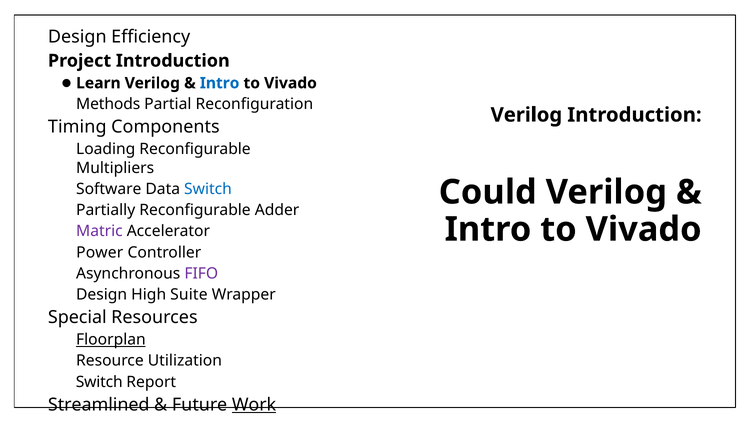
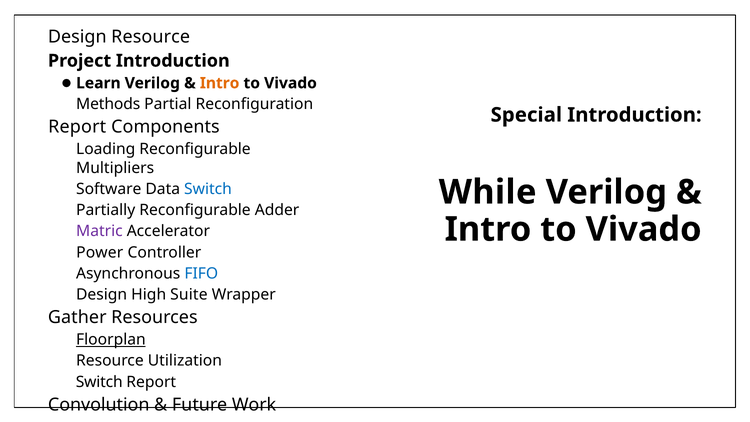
Design Efficiency: Efficiency -> Resource
Intro at (220, 83) colour: blue -> orange
Verilog at (526, 115): Verilog -> Special
Timing at (77, 127): Timing -> Report
Could: Could -> While
FIFO colour: purple -> blue
Special: Special -> Gather
Streamlined: Streamlined -> Convolution
Work underline: present -> none
